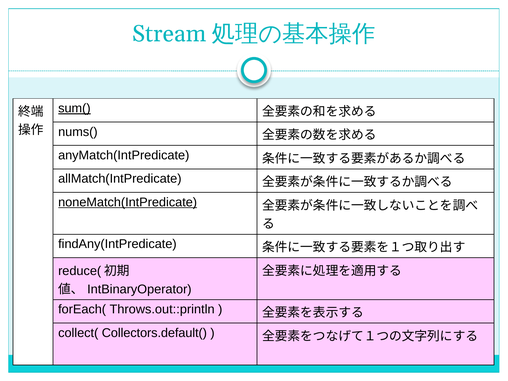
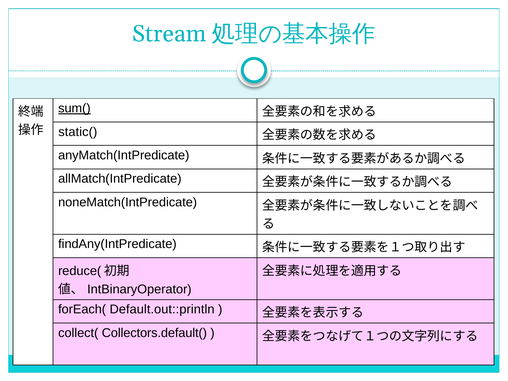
nums(: nums( -> static(
noneMatch(IntPredicate underline: present -> none
Throws.out::println: Throws.out::println -> Default.out::println
